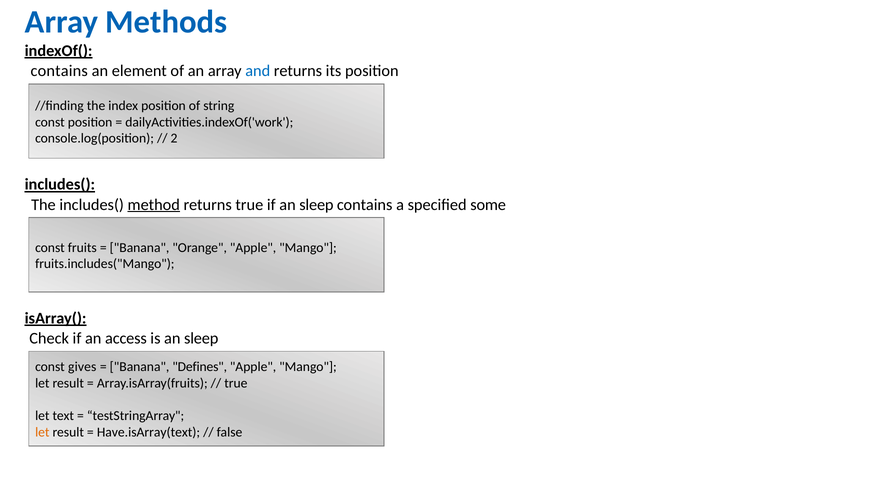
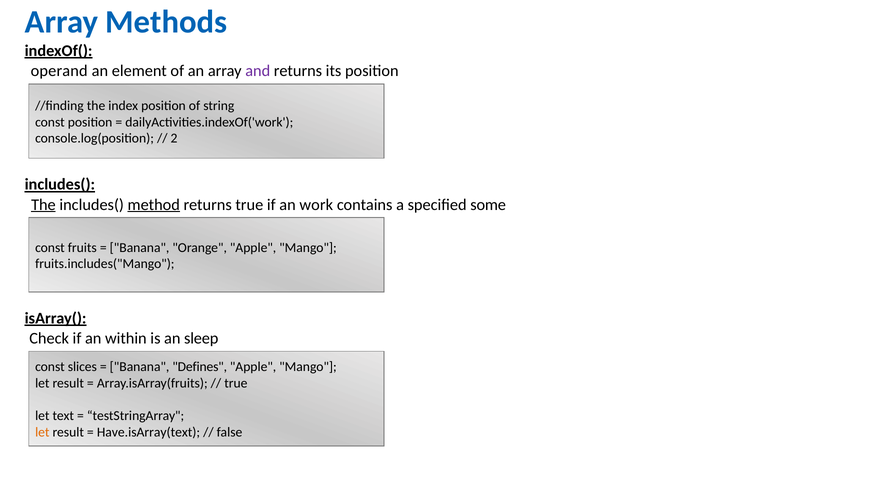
contains at (59, 71): contains -> operand
and colour: blue -> purple
The at (43, 205) underline: none -> present
if an sleep: sleep -> work
access: access -> within
gives: gives -> slices
